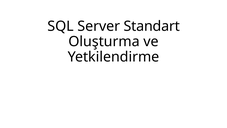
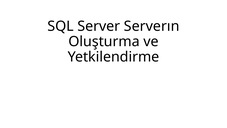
Standart: Standart -> Serverın
